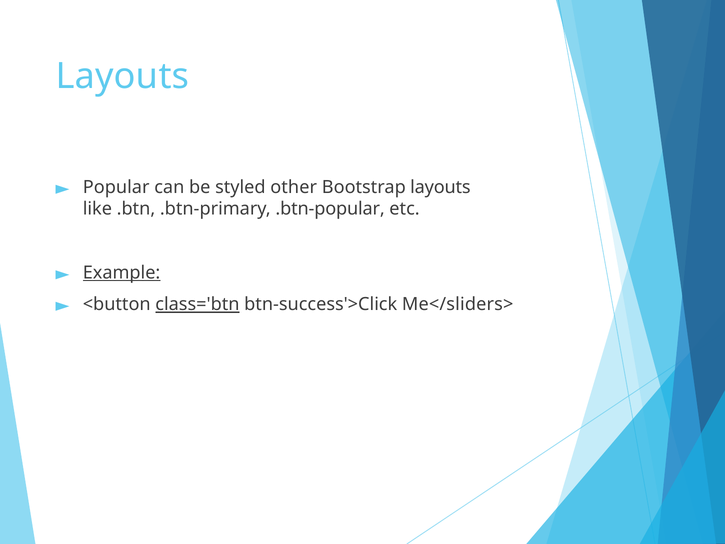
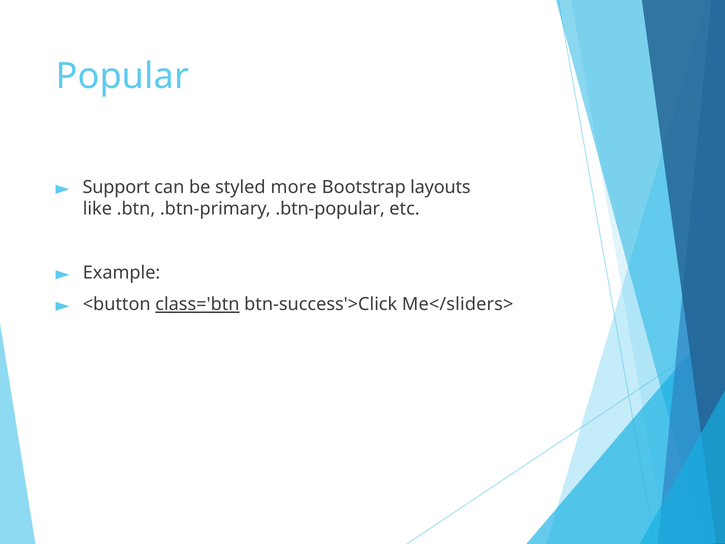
Layouts at (122, 76): Layouts -> Popular
Popular: Popular -> Support
other: other -> more
Example underline: present -> none
